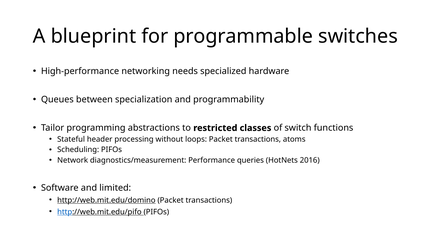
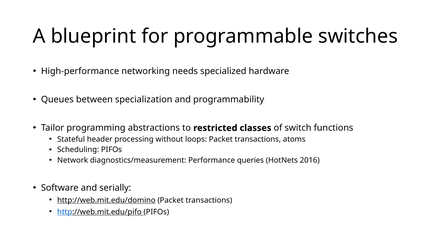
limited: limited -> serially
